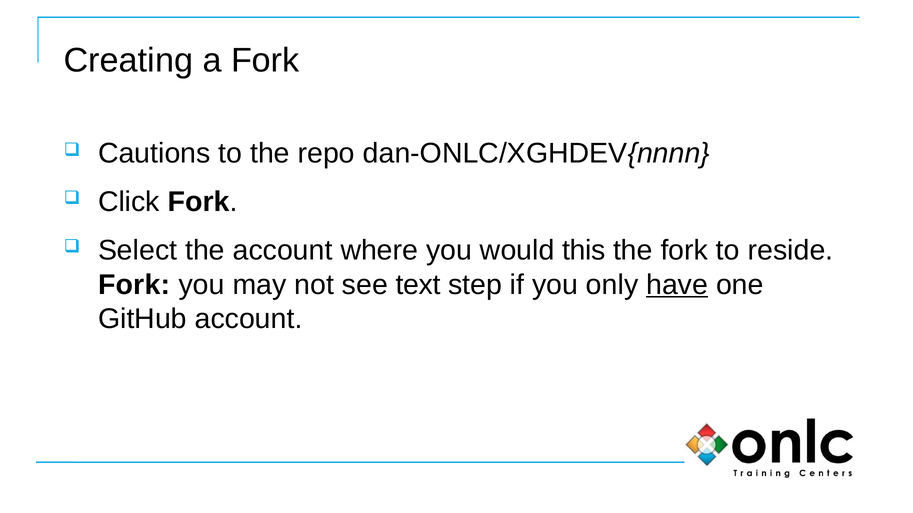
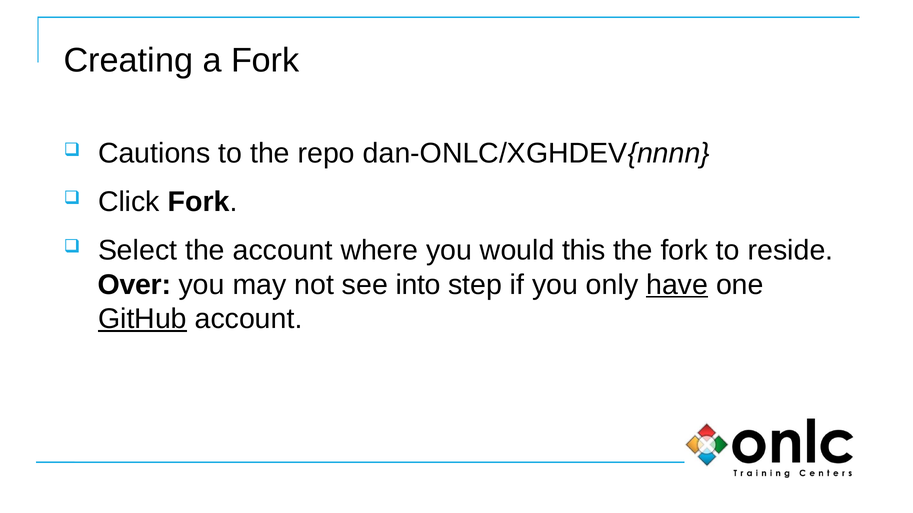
Fork at (134, 285): Fork -> Over
text: text -> into
GitHub underline: none -> present
